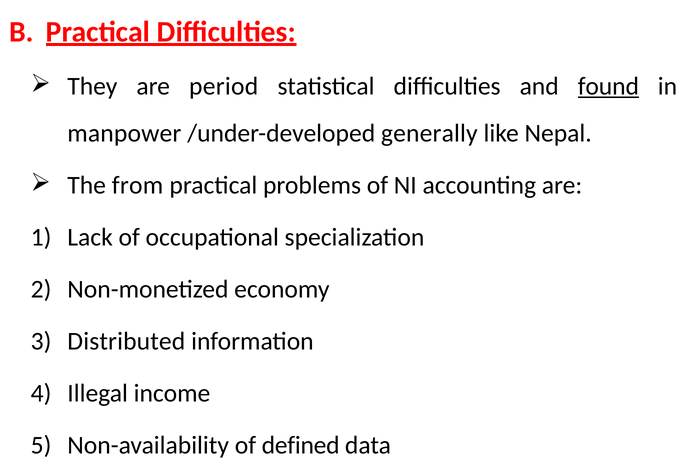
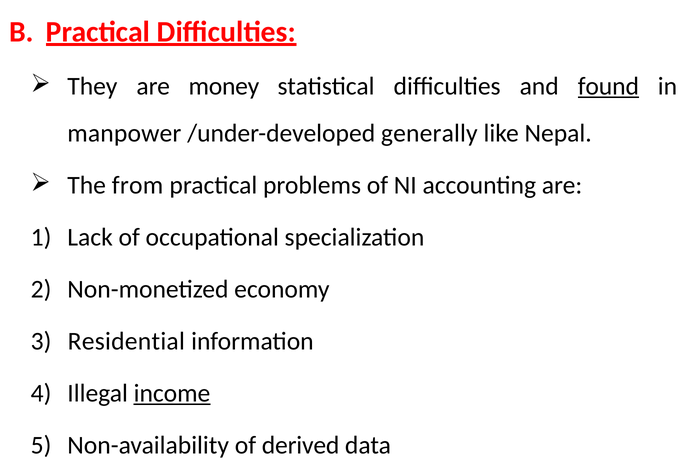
period: period -> money
Distributed: Distributed -> Residential
income underline: none -> present
defined: defined -> derived
